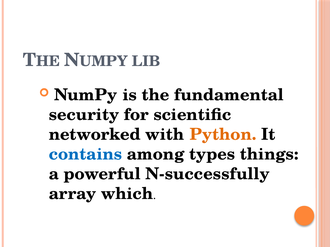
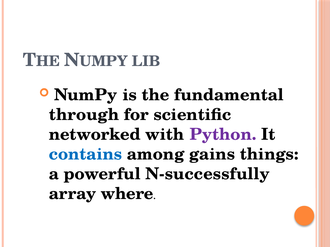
security: security -> through
Python colour: orange -> purple
types: types -> gains
which: which -> where
